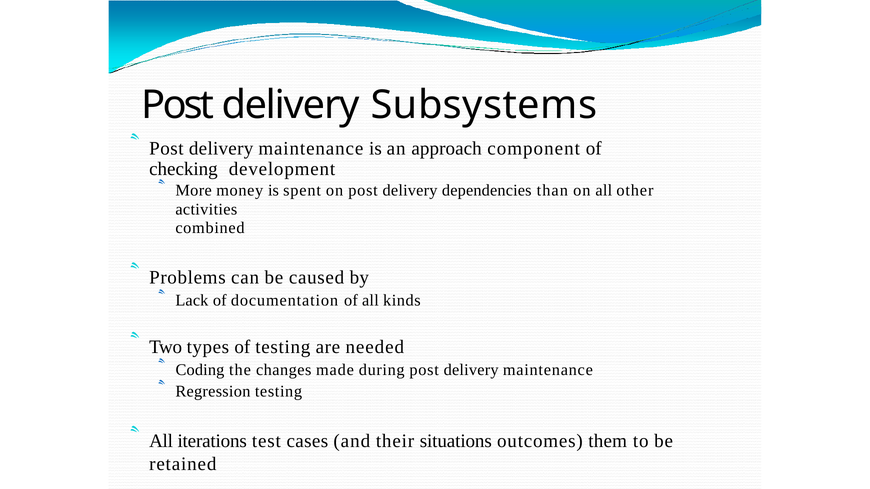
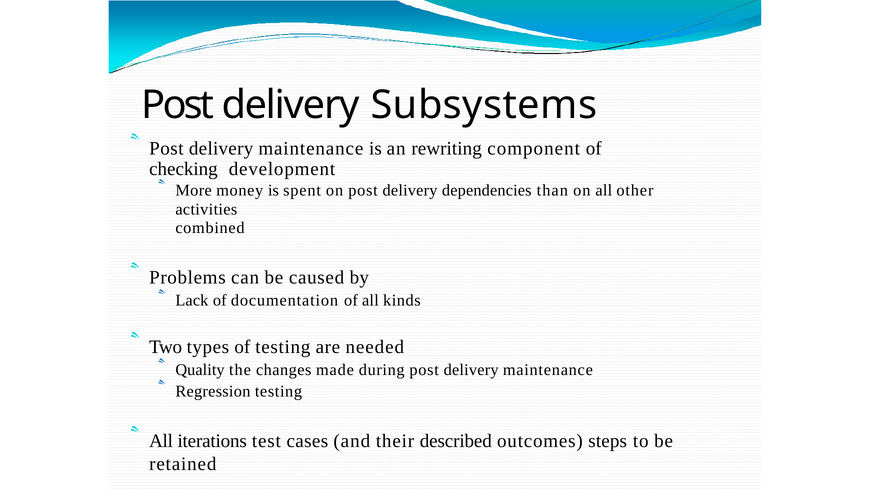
approach: approach -> rewriting
Coding: Coding -> Quality
situations: situations -> described
them: them -> steps
